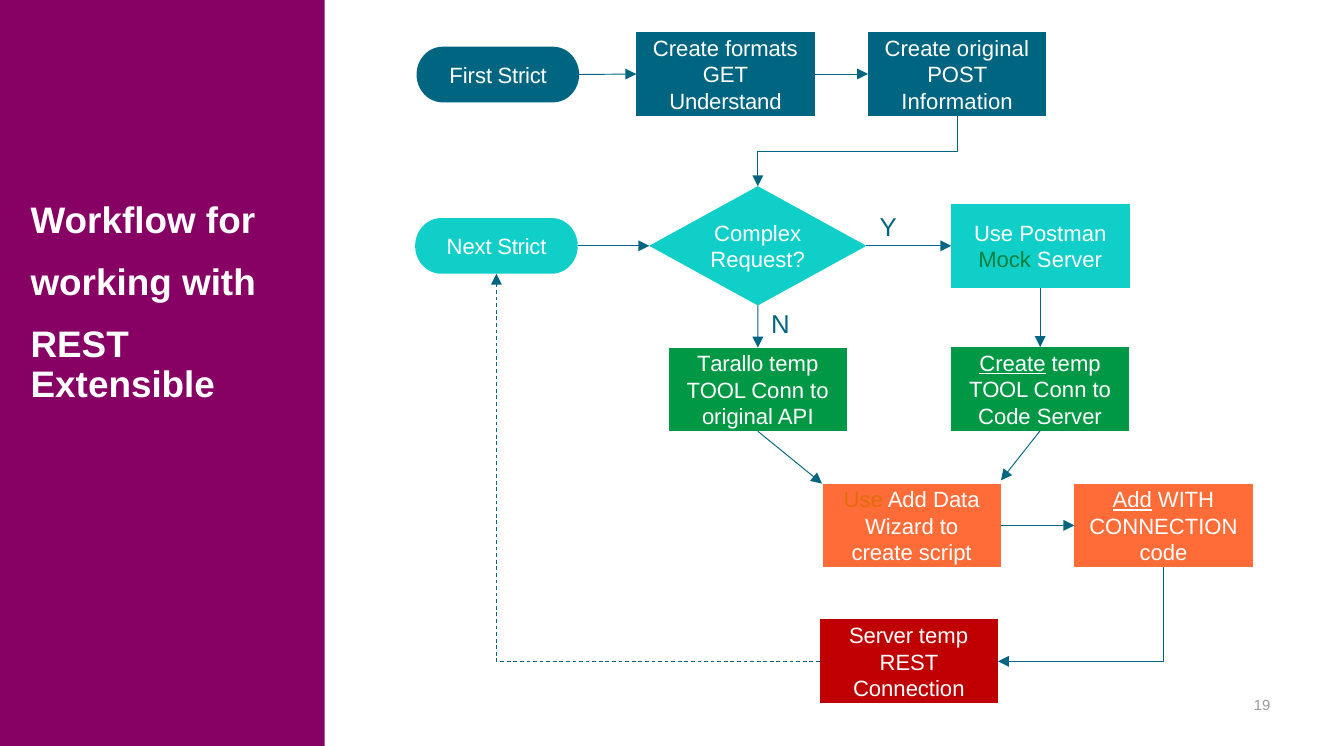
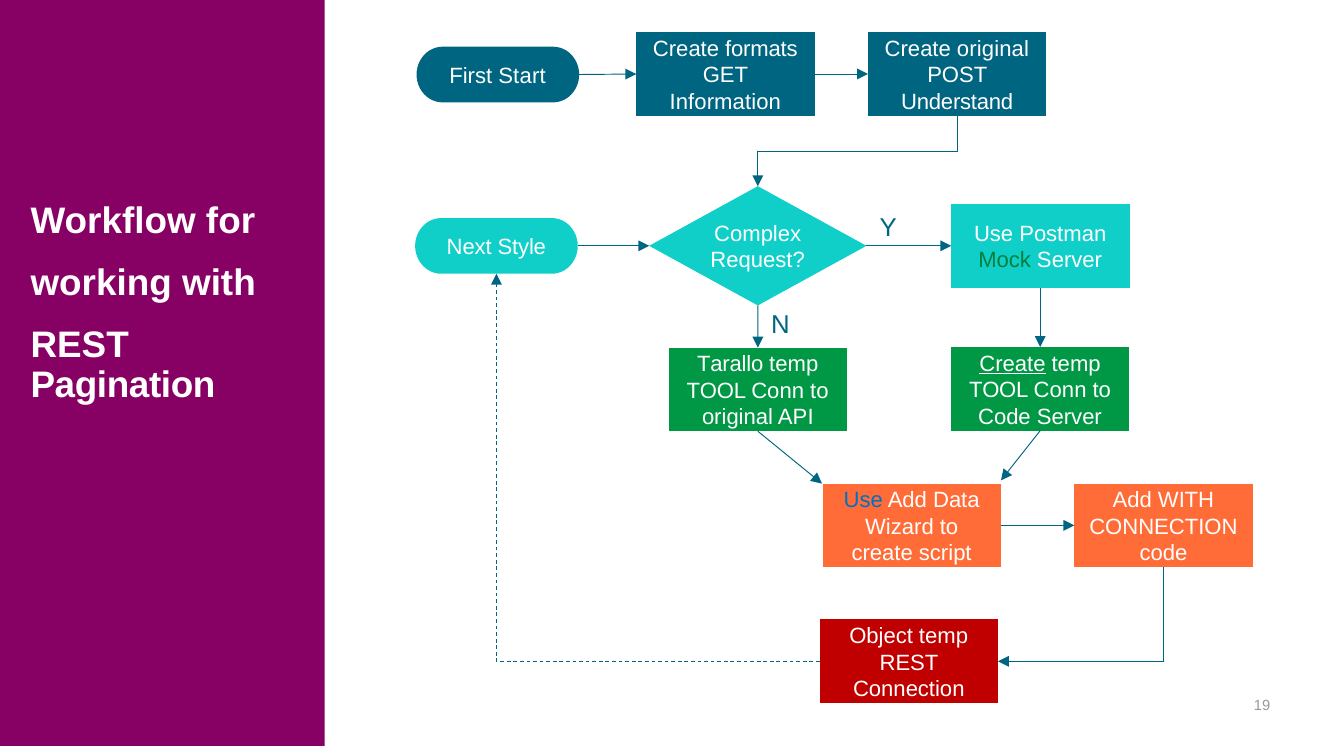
First Strict: Strict -> Start
Understand: Understand -> Information
Information: Information -> Understand
Next Strict: Strict -> Style
Extensible: Extensible -> Pagination
Use at (863, 500) colour: orange -> blue
Add at (1132, 500) underline: present -> none
Server at (881, 636): Server -> Object
